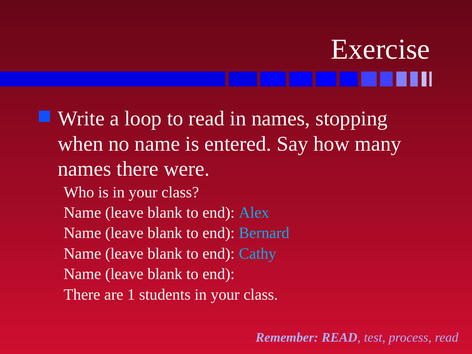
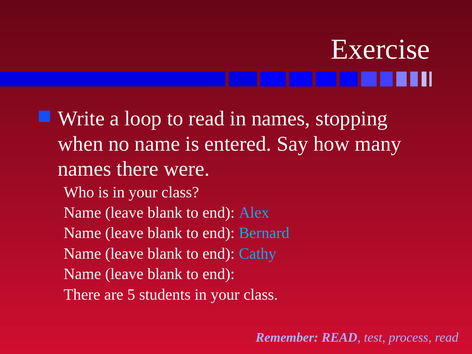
1: 1 -> 5
